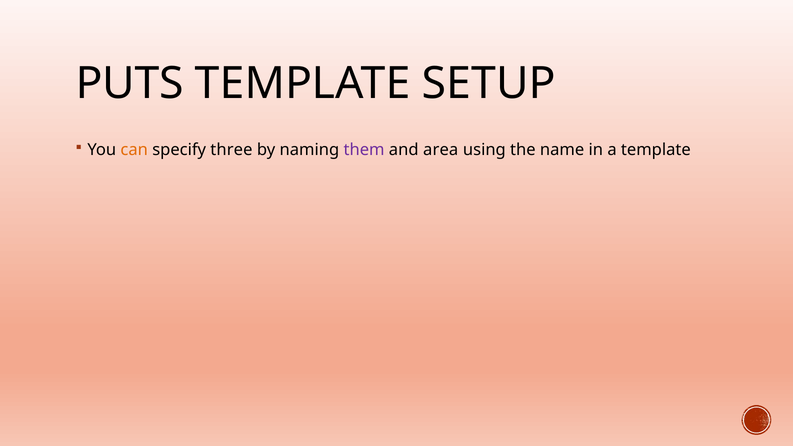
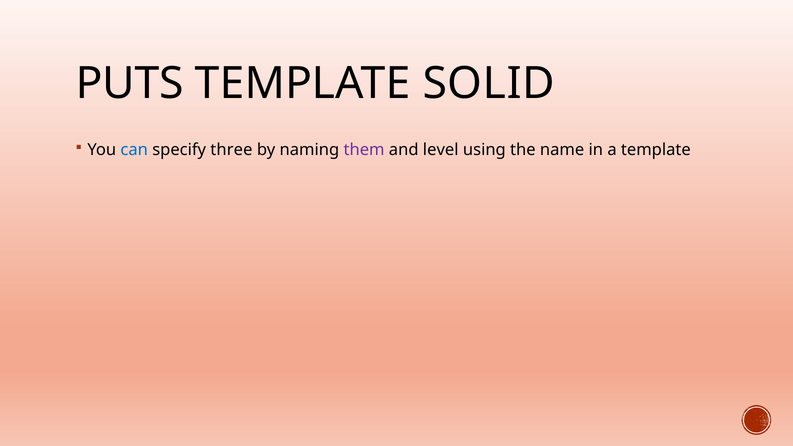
SETUP: SETUP -> SOLID
can colour: orange -> blue
area: area -> level
